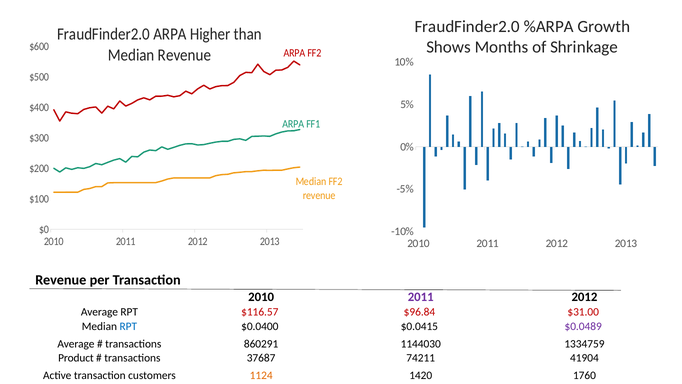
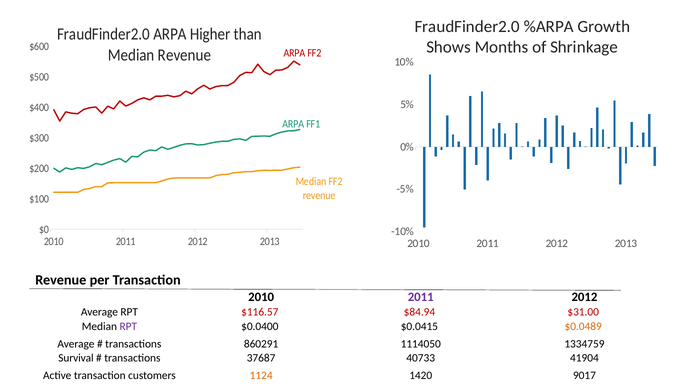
$96.84: $96.84 -> $84.94
RPT at (128, 326) colour: blue -> purple
$0.0489 colour: purple -> orange
1144030: 1144030 -> 1114050
Product: Product -> Survival
74211: 74211 -> 40733
1760: 1760 -> 9017
